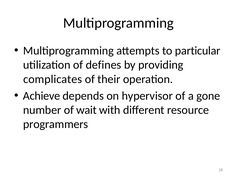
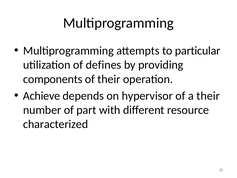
complicates: complicates -> components
a gone: gone -> their
wait: wait -> part
programmers: programmers -> characterized
